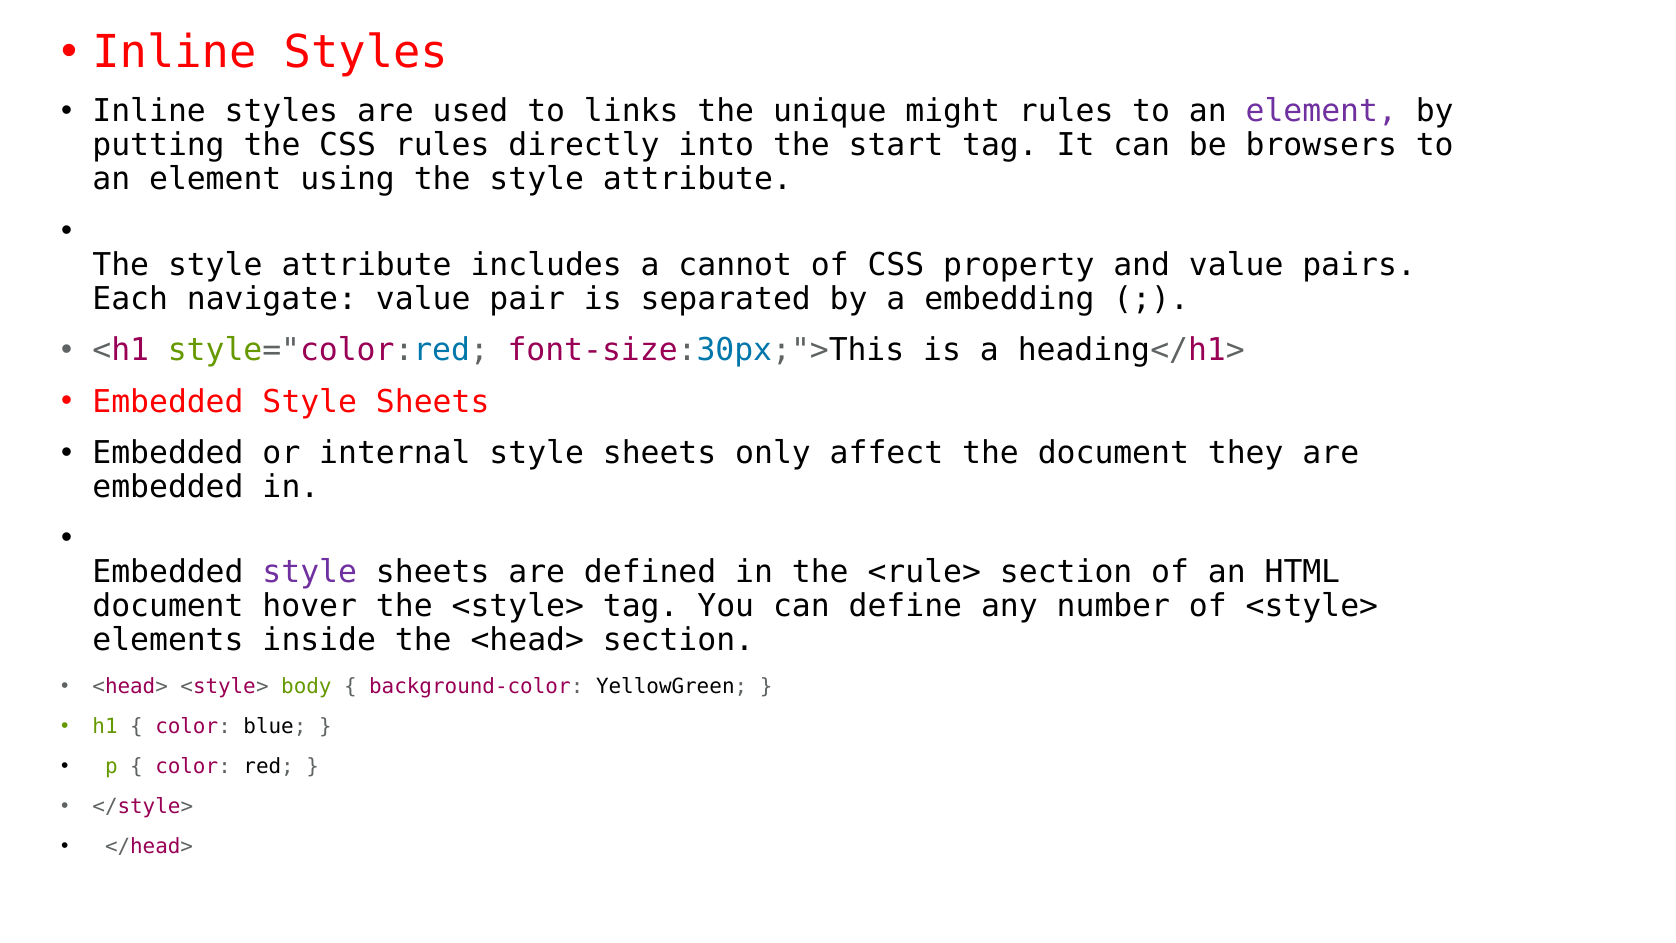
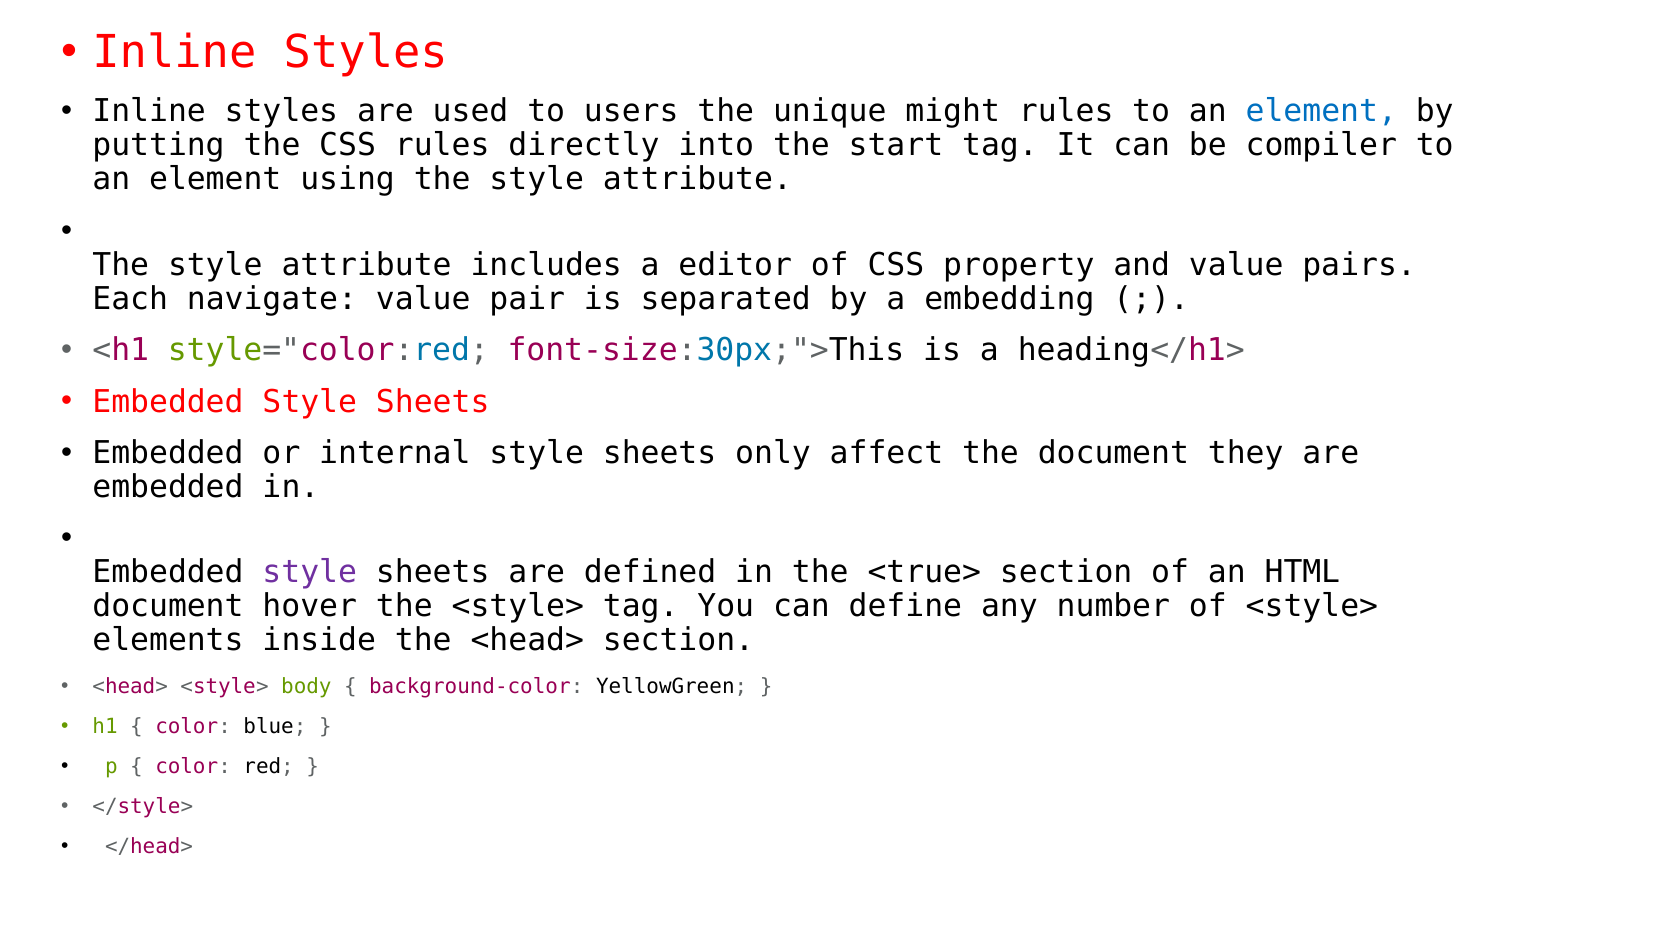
links: links -> users
element at (1321, 112) colour: purple -> blue
browsers: browsers -> compiler
cannot: cannot -> editor
<rule>: <rule> -> <true>
